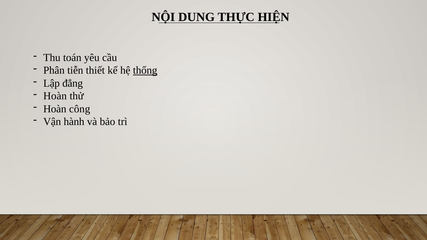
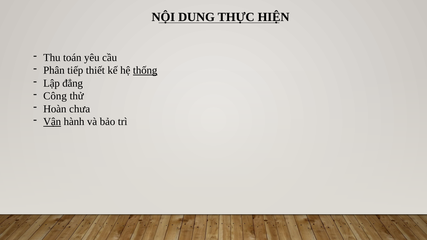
tiễn: tiễn -> tiếp
Hoàn at (55, 96): Hoàn -> Công
công: công -> chưa
Vận underline: none -> present
